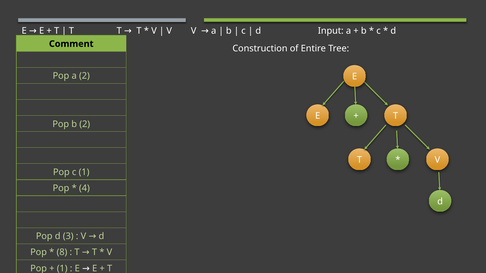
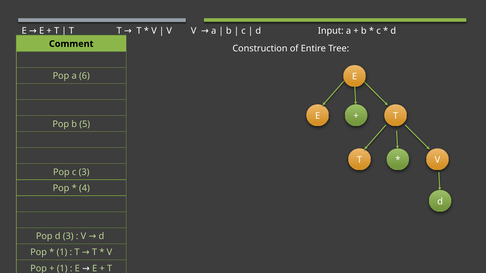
a 2: 2 -> 6
b 2: 2 -> 5
c 1: 1 -> 3
8 at (62, 253): 8 -> 1
